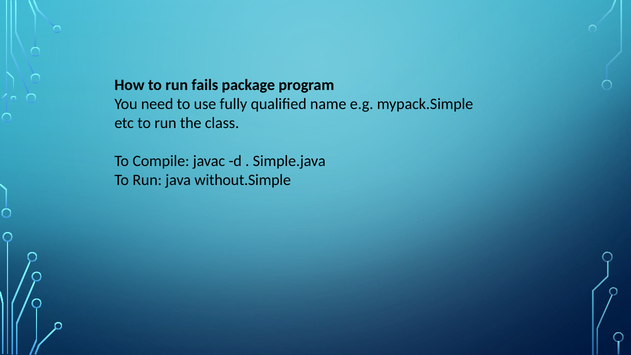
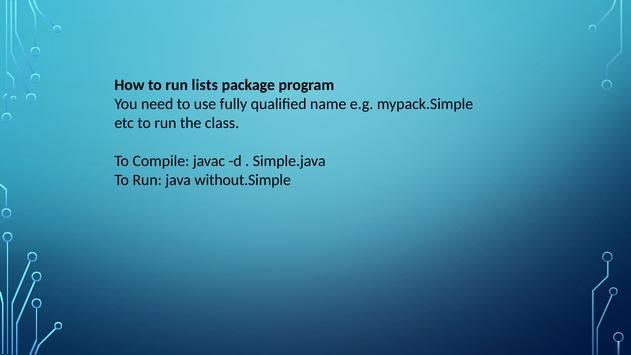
fails: fails -> lists
